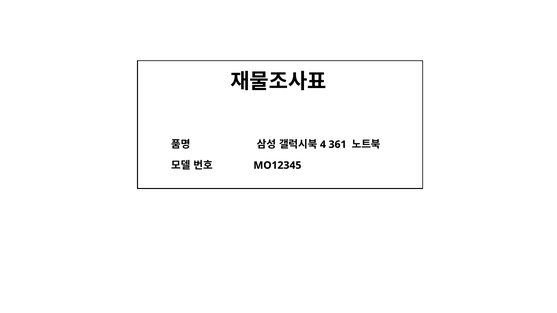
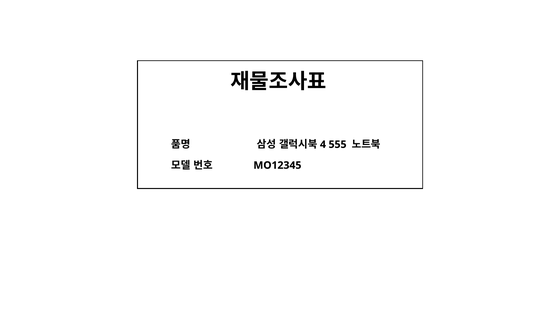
361: 361 -> 555
